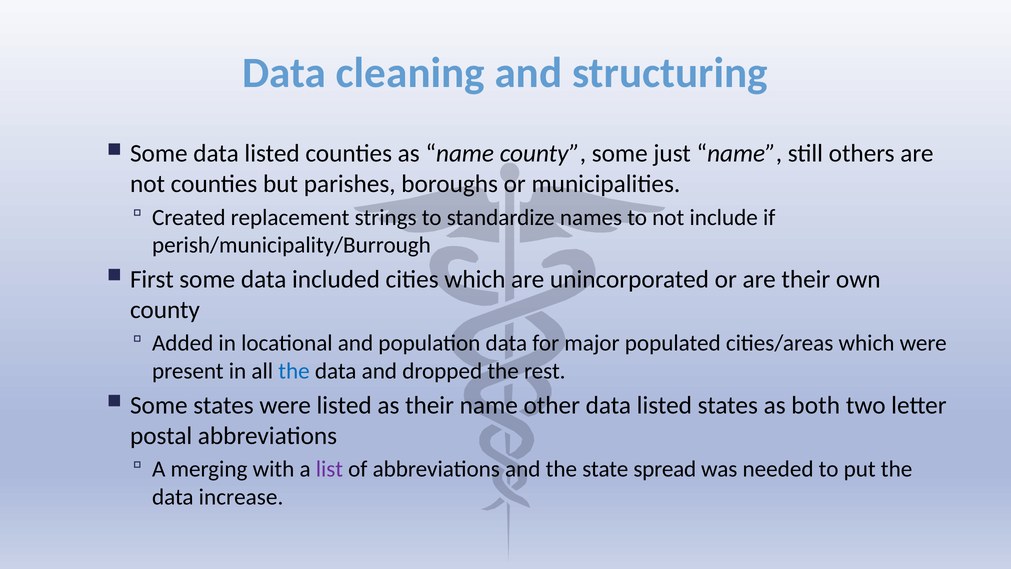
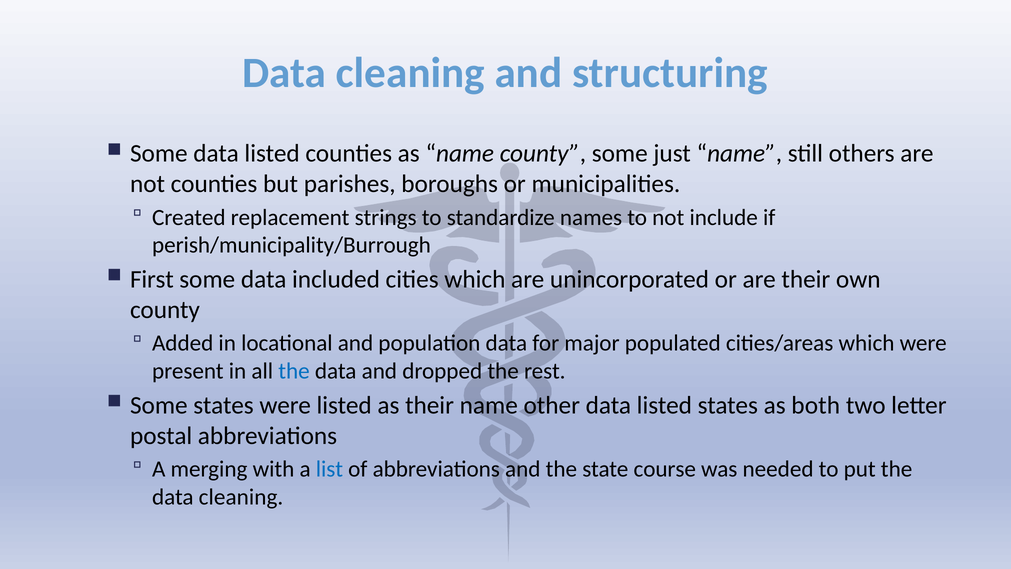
list colour: purple -> blue
spread: spread -> course
increase at (241, 497): increase -> cleaning
